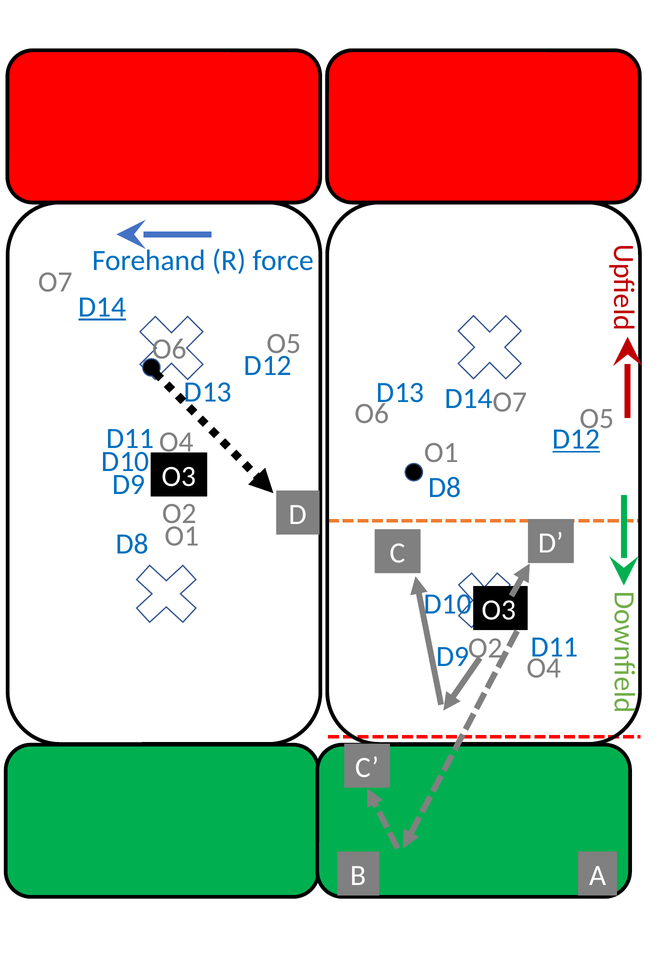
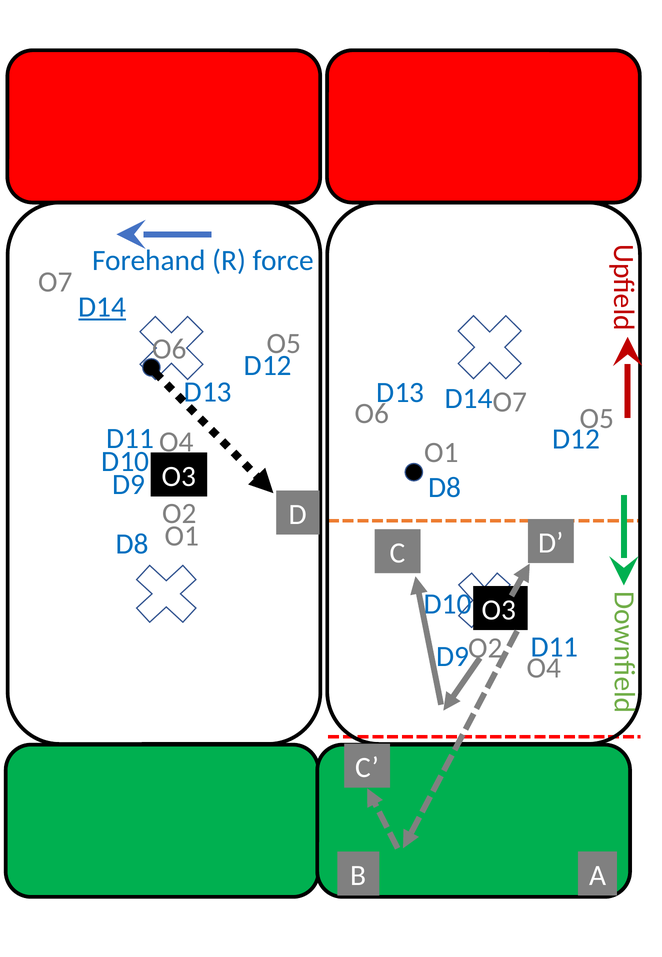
D12 at (576, 439) underline: present -> none
